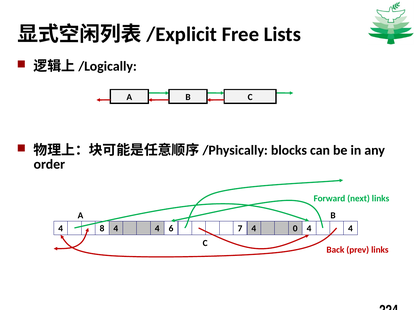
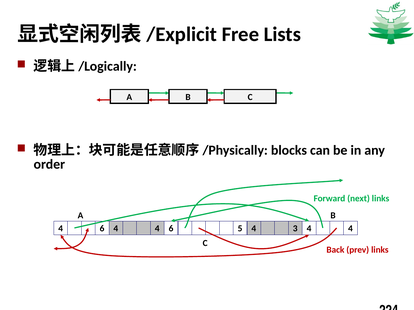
4 8: 8 -> 6
7: 7 -> 5
0: 0 -> 3
